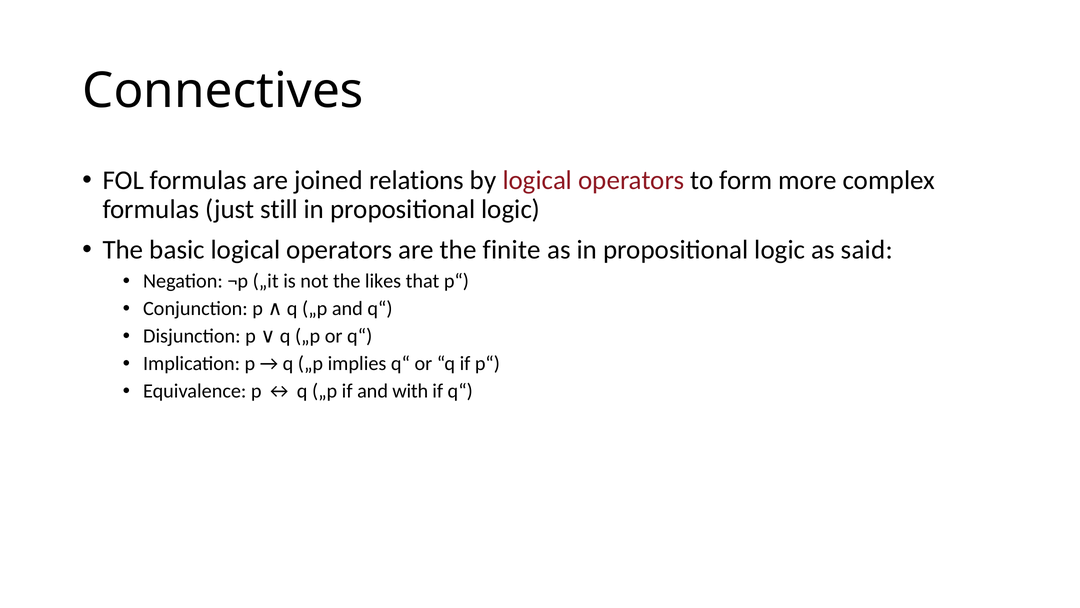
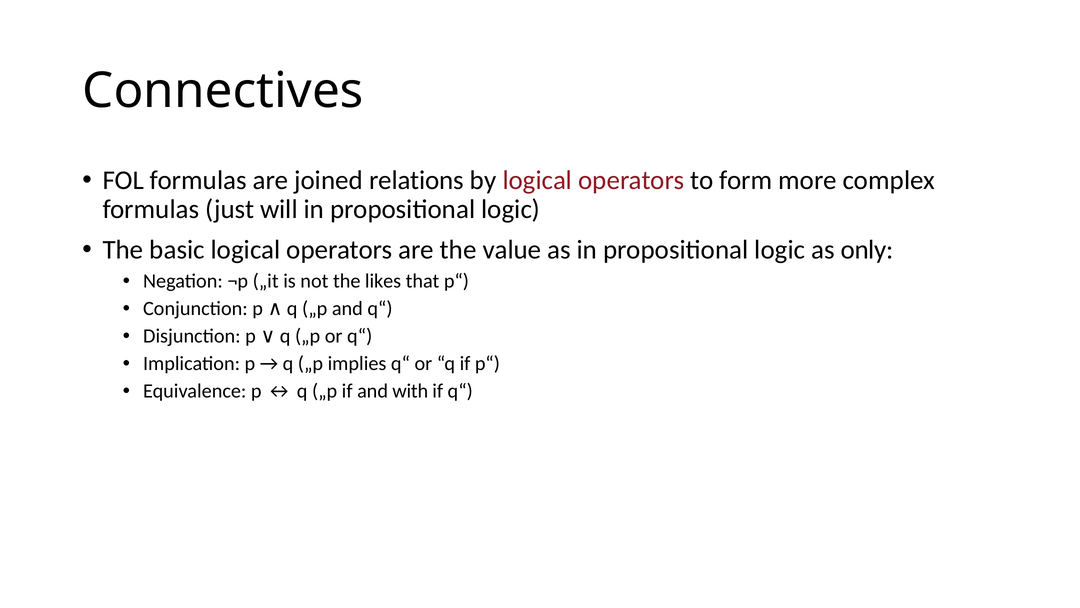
still: still -> will
finite: finite -> value
said: said -> only
